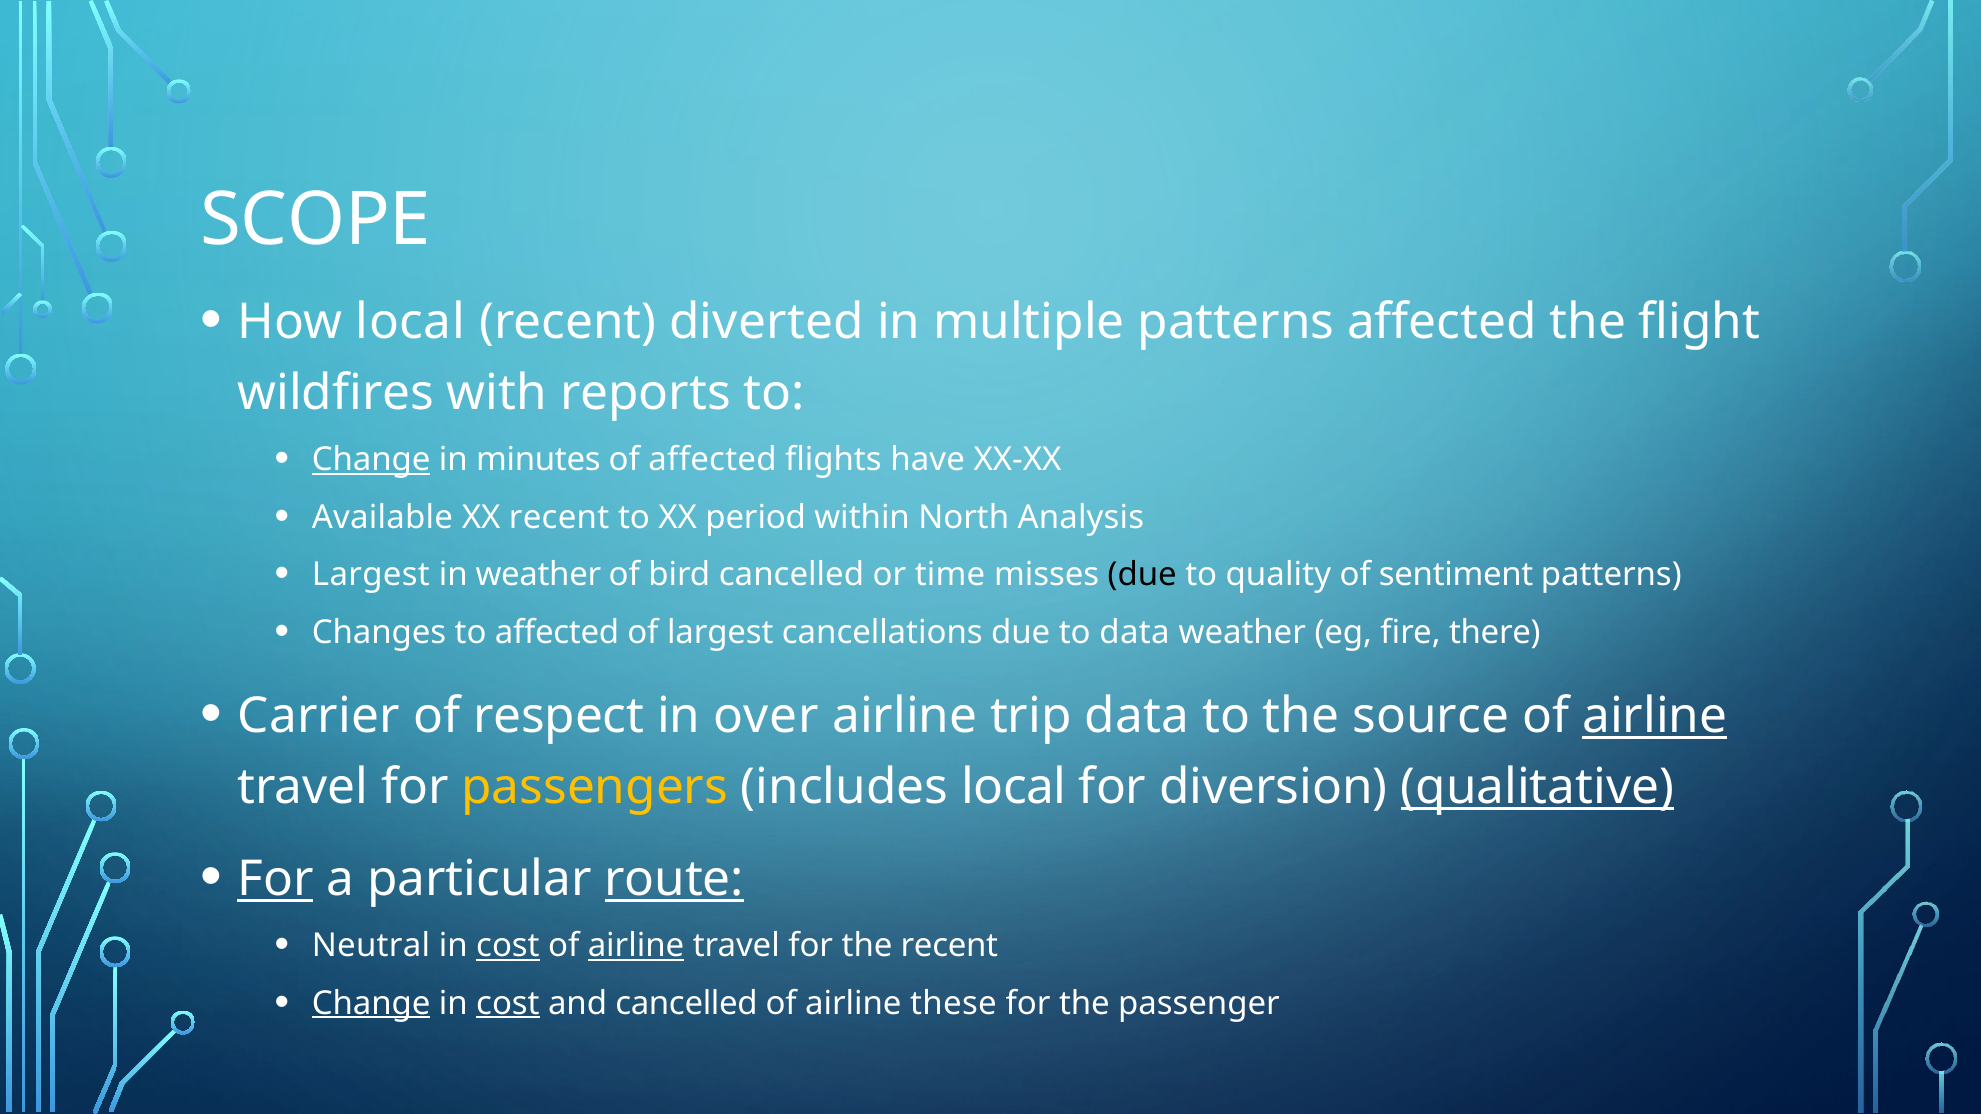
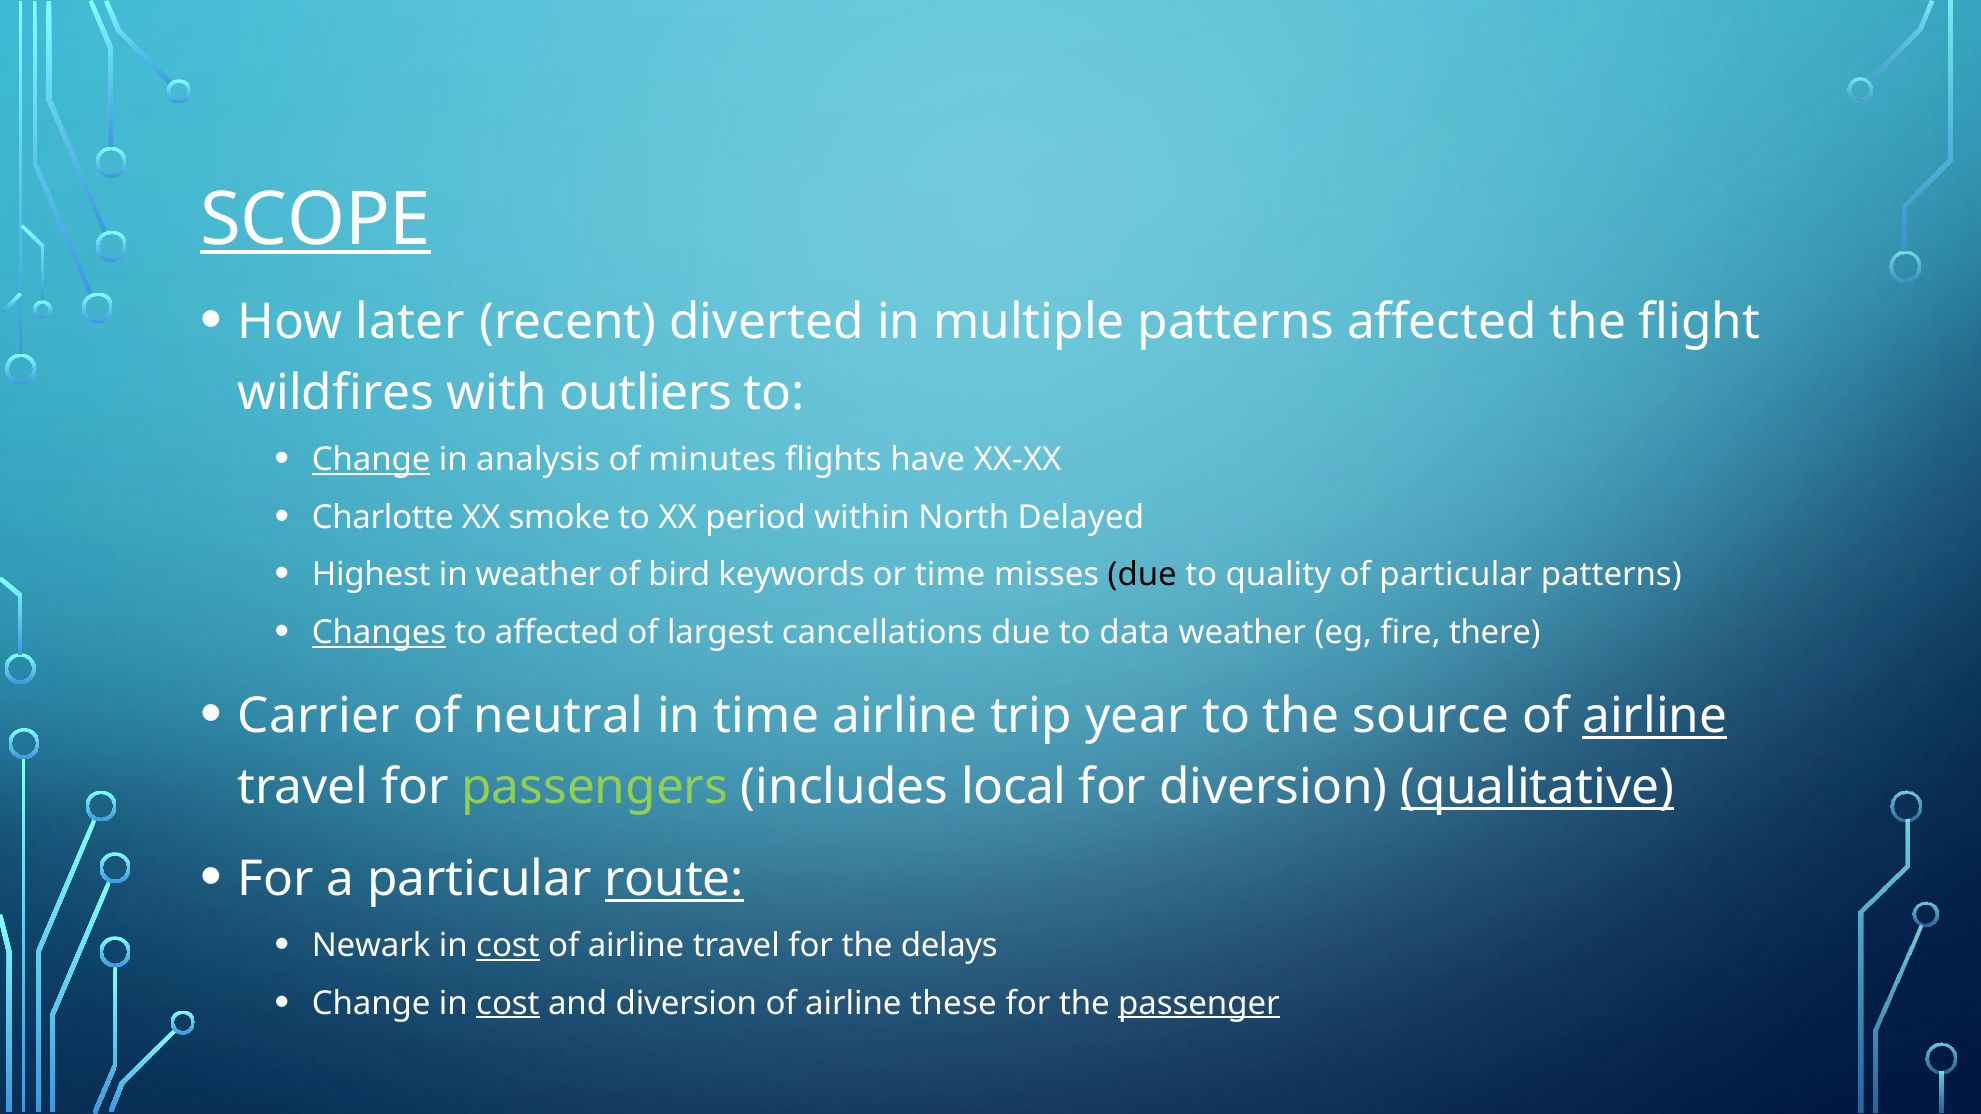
SCOPE underline: none -> present
How local: local -> later
reports: reports -> outliers
minutes: minutes -> analysis
of affected: affected -> minutes
Available: Available -> Charlotte
XX recent: recent -> smoke
Analysis: Analysis -> Delayed
Largest at (371, 575): Largest -> Highest
bird cancelled: cancelled -> keywords
of sentiment: sentiment -> particular
Changes underline: none -> present
respect: respect -> neutral
in over: over -> time
trip data: data -> year
passengers colour: yellow -> light green
For at (275, 879) underline: present -> none
Neutral: Neutral -> Newark
airline at (636, 946) underline: present -> none
the recent: recent -> delays
Change at (371, 1003) underline: present -> none
and cancelled: cancelled -> diversion
passenger underline: none -> present
